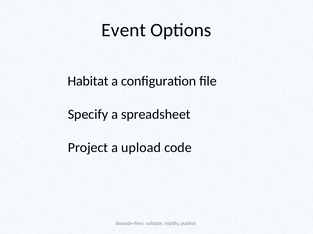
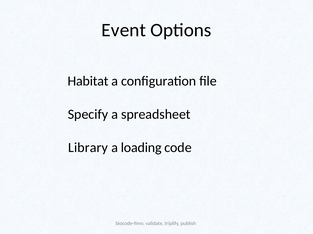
Project: Project -> Library
upload: upload -> loading
